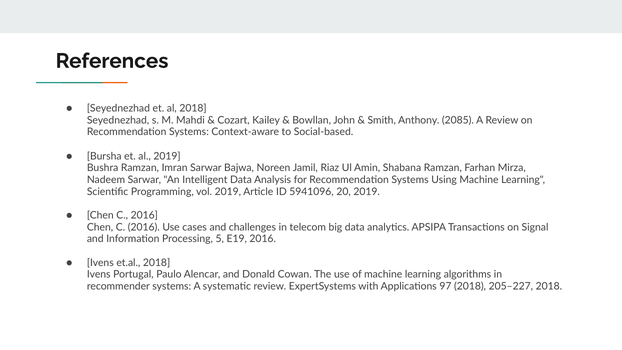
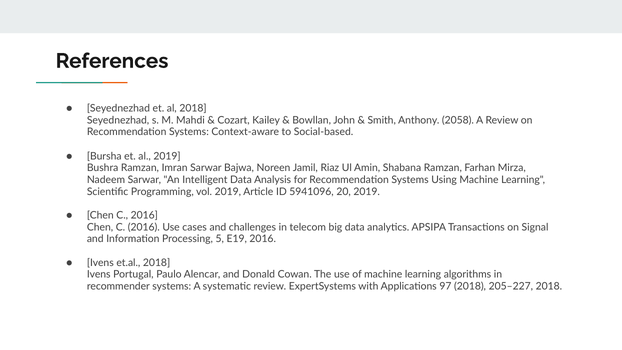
2085: 2085 -> 2058
